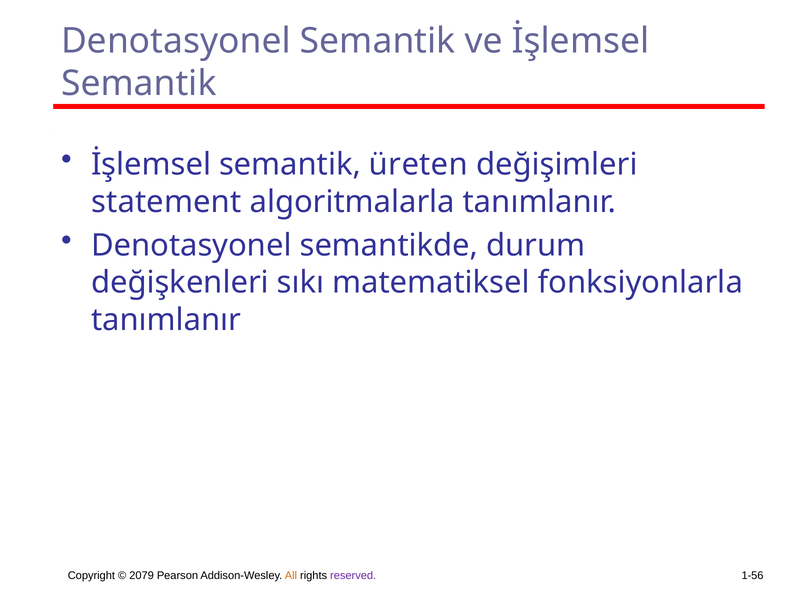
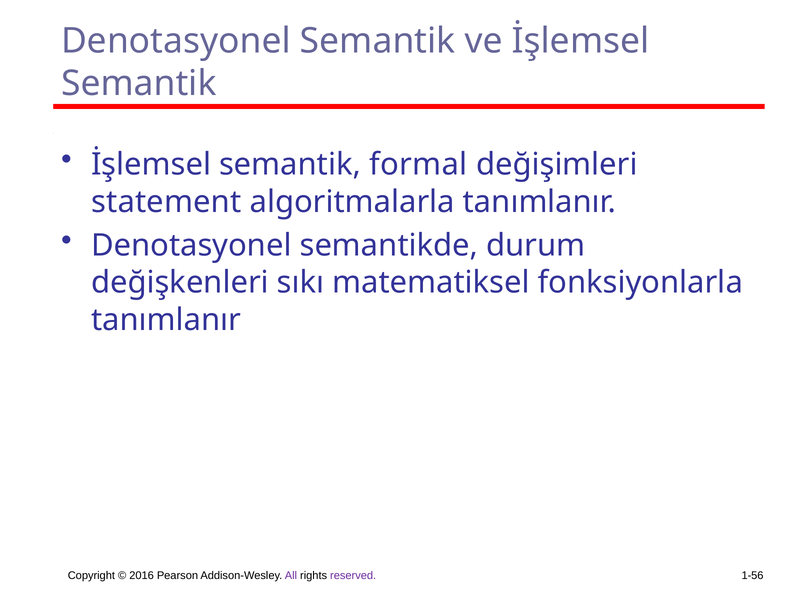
üreten: üreten -> formal
2079: 2079 -> 2016
All colour: orange -> purple
